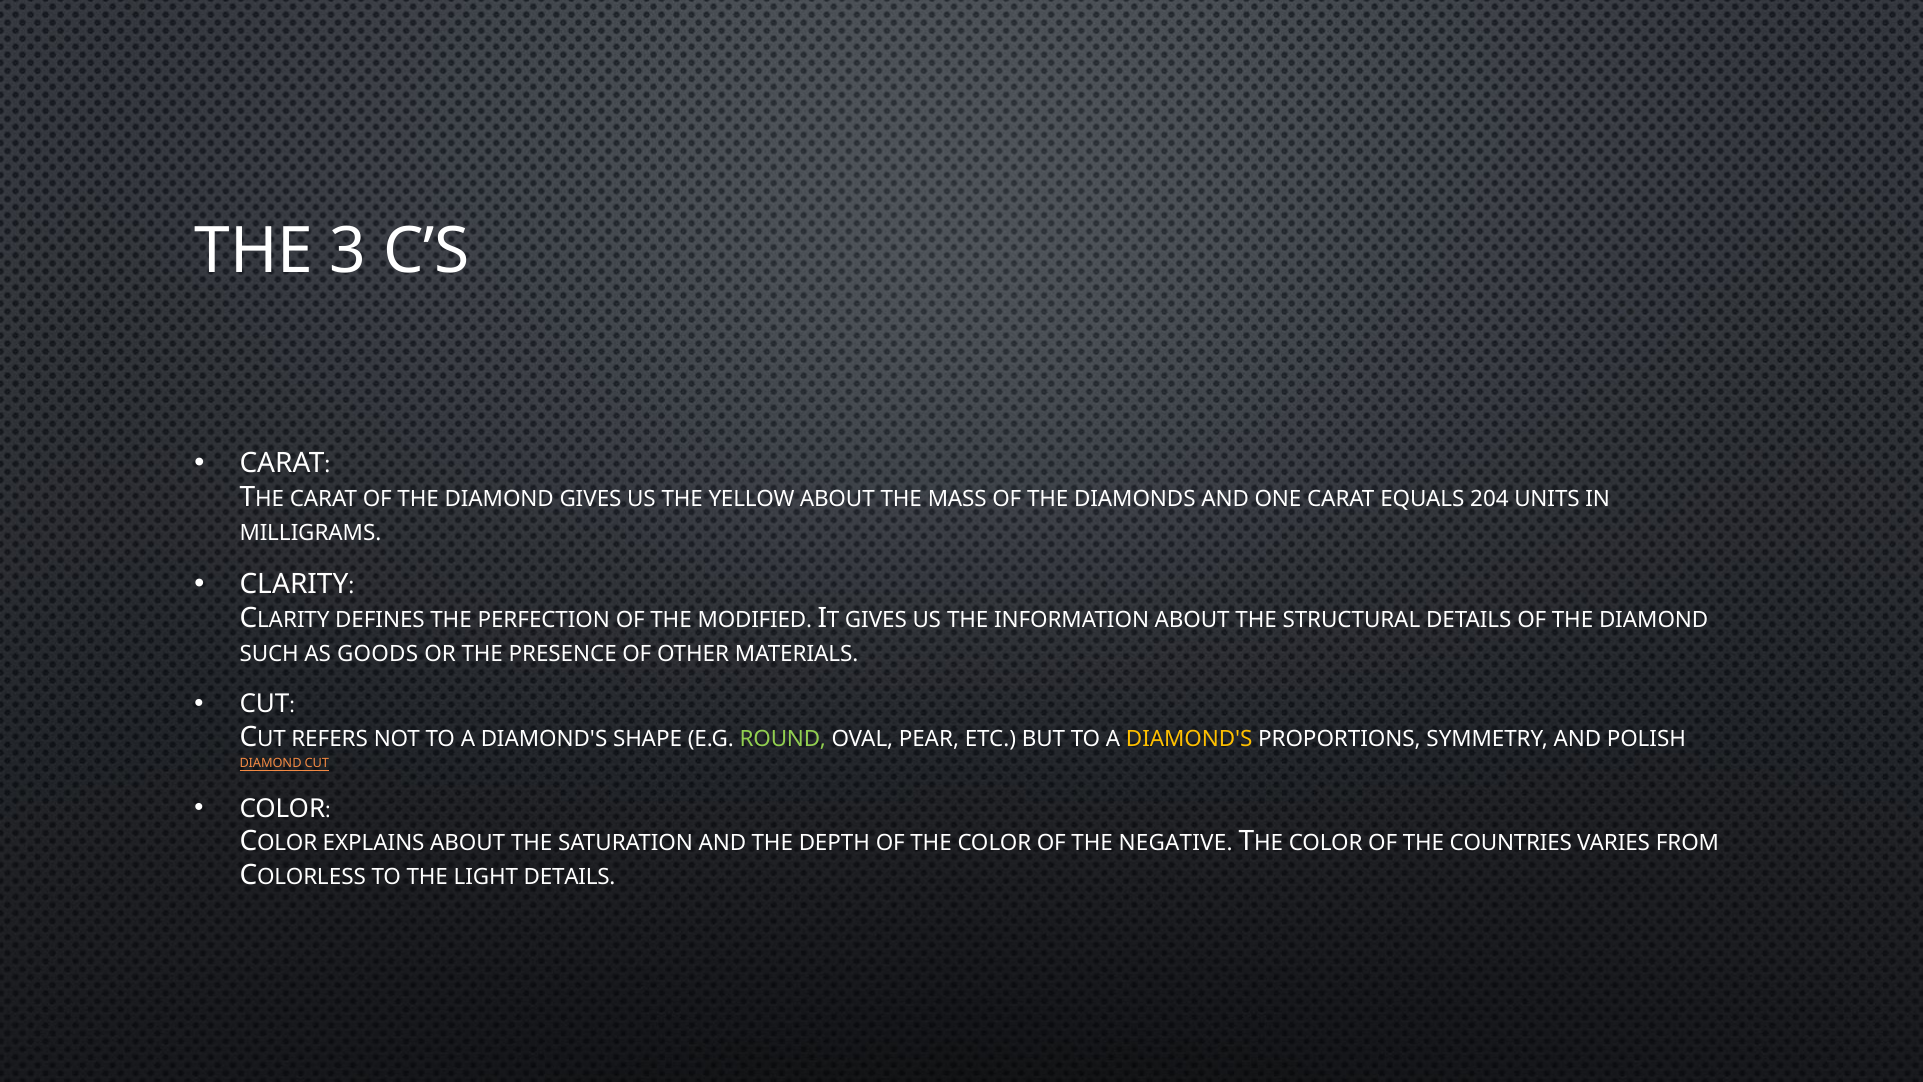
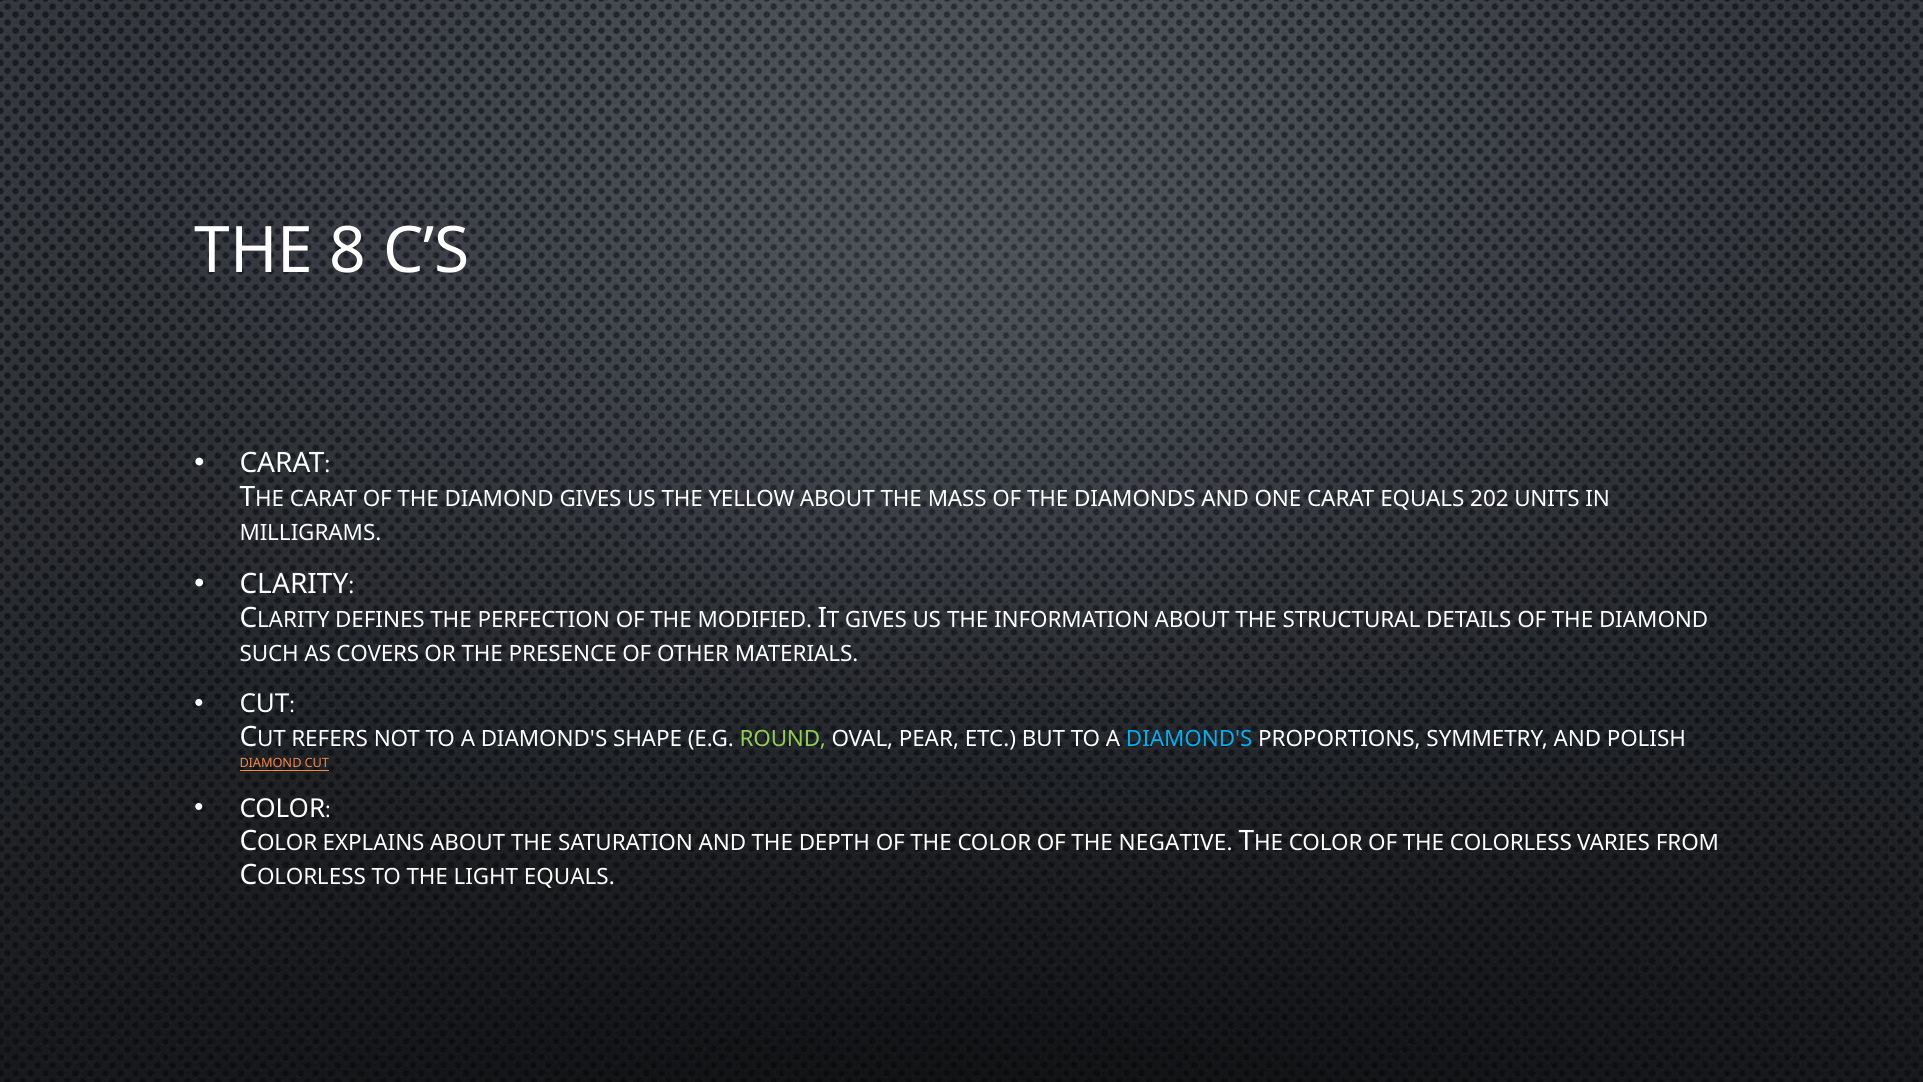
3: 3 -> 8
204: 204 -> 202
GOODS: GOODS -> COVERS
DIAMOND'S at (1189, 739) colour: yellow -> light blue
THE COUNTRIES: COUNTRIES -> COLORLESS
LIGHT DETAILS: DETAILS -> EQUALS
